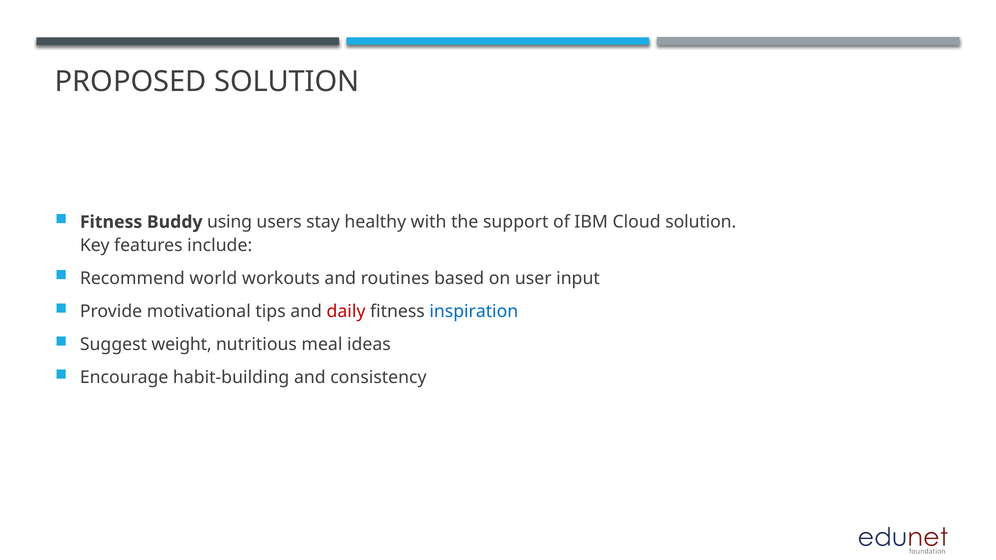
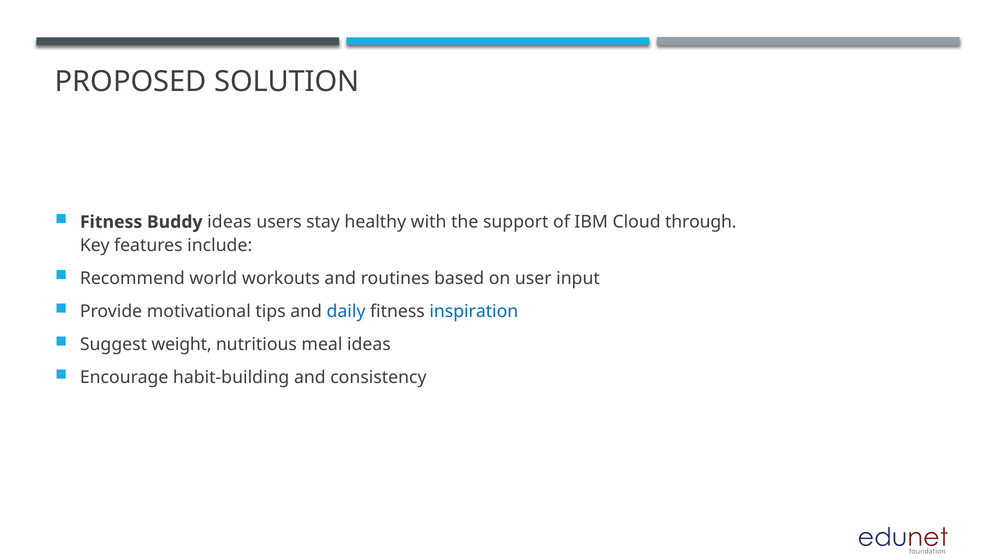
Buddy using: using -> ideas
Cloud solution: solution -> through
daily colour: red -> blue
